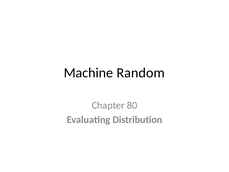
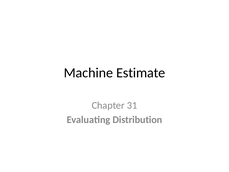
Random: Random -> Estimate
80: 80 -> 31
